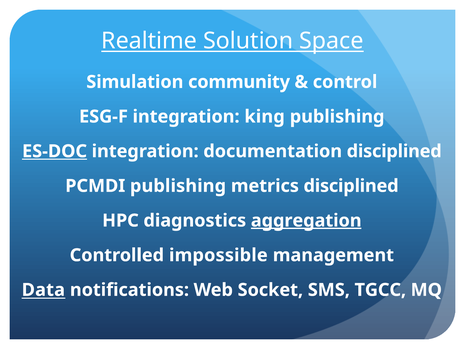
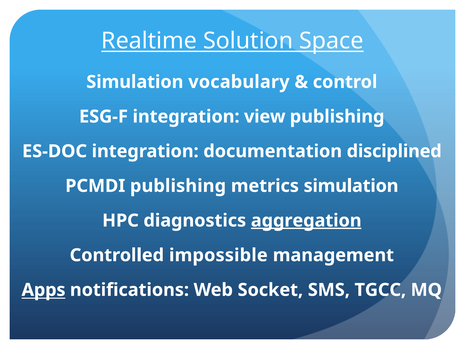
community: community -> vocabulary
king: king -> view
ES-DOC underline: present -> none
metrics disciplined: disciplined -> simulation
Data: Data -> Apps
